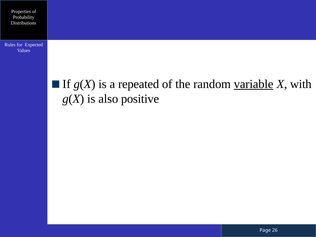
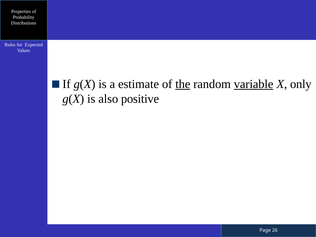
repeated: repeated -> estimate
the underline: none -> present
with: with -> only
